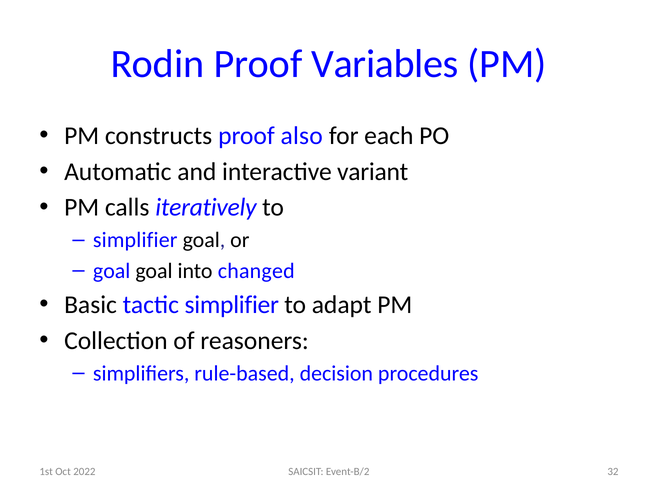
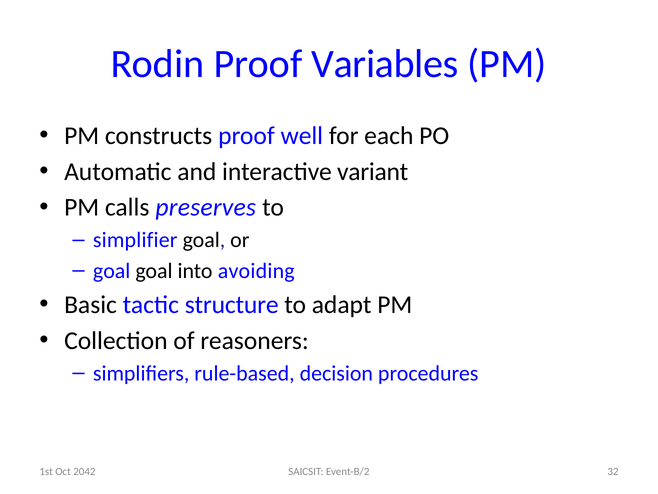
also: also -> well
iteratively: iteratively -> preserves
changed: changed -> avoiding
tactic simplifier: simplifier -> structure
2022: 2022 -> 2042
